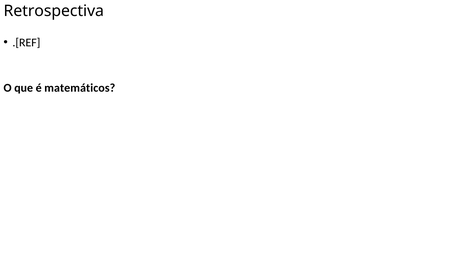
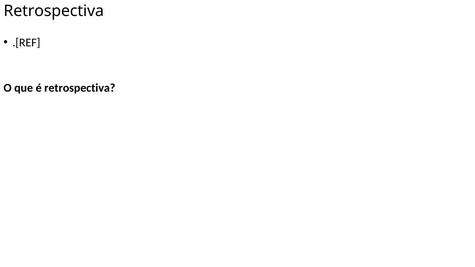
é matemáticos: matemáticos -> retrospectiva
